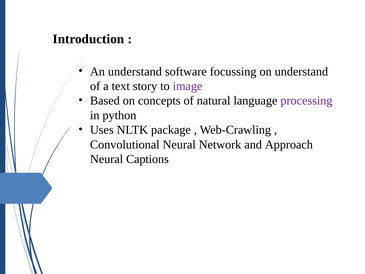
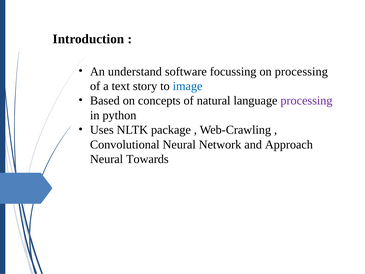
on understand: understand -> processing
image colour: purple -> blue
Captions: Captions -> Towards
